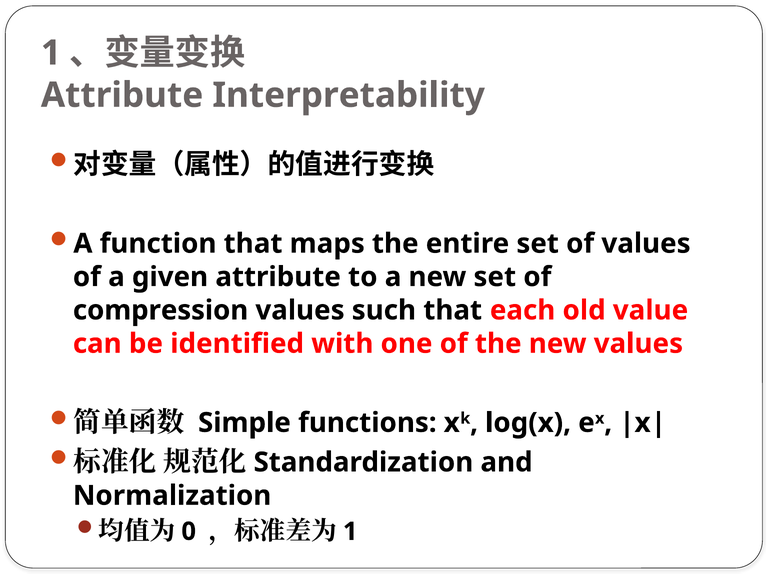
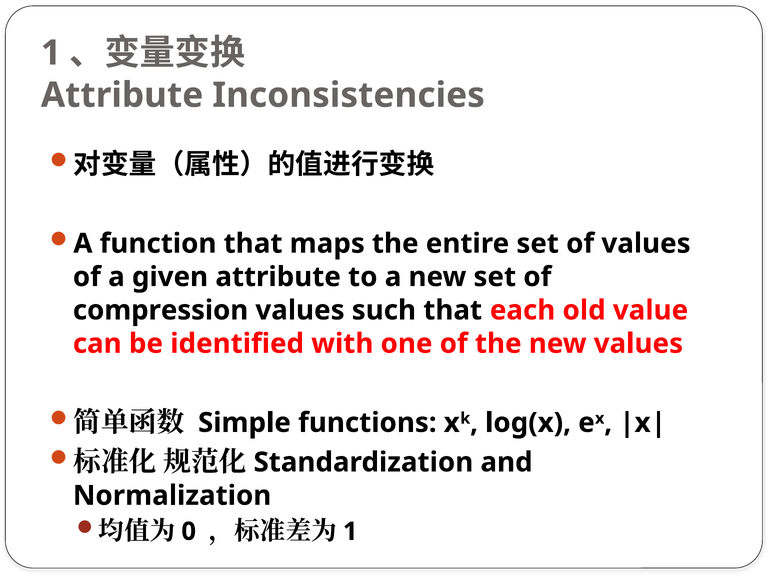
Interpretability: Interpretability -> Inconsistencies
